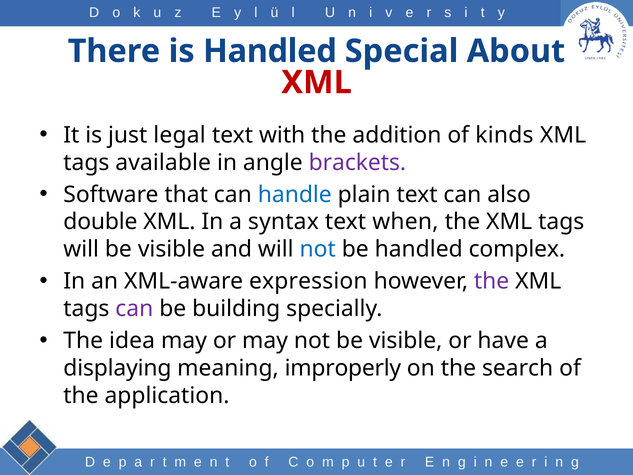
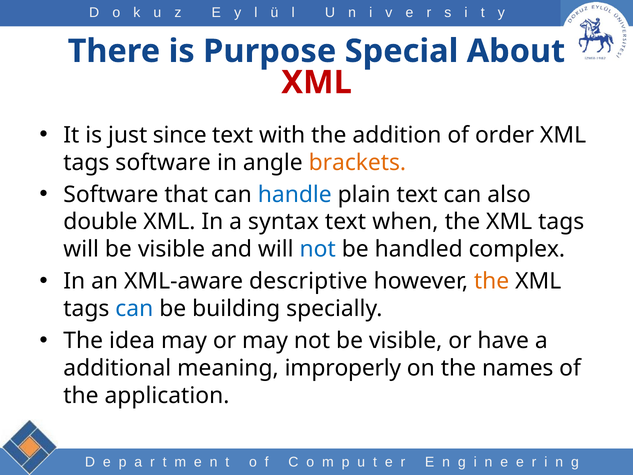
is Handled: Handled -> Purpose
legal: legal -> since
kinds: kinds -> order
tags available: available -> software
brackets colour: purple -> orange
expression: expression -> descriptive
the at (492, 281) colour: purple -> orange
can at (134, 309) colour: purple -> blue
displaying: displaying -> additional
search: search -> names
